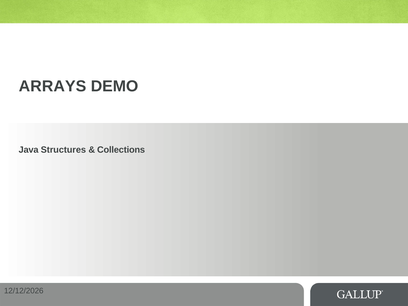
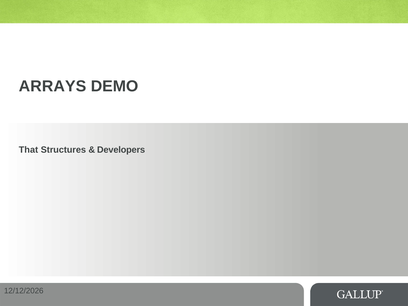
Java: Java -> That
Collections: Collections -> Developers
